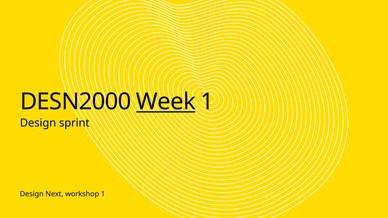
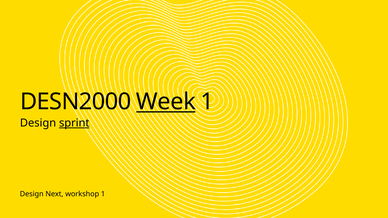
sprint underline: none -> present
